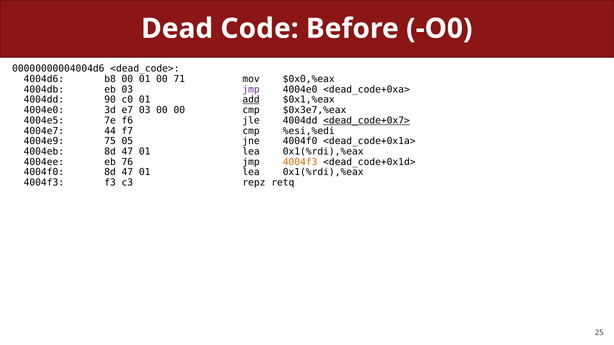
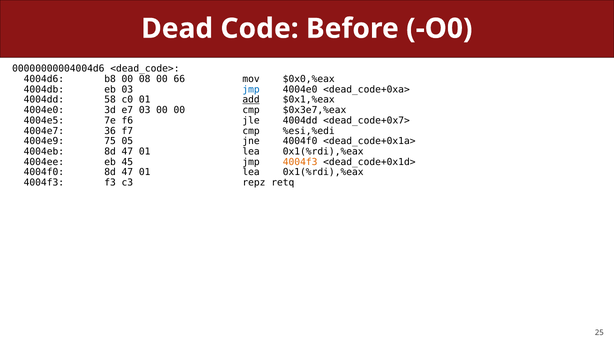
00 01: 01 -> 08
71: 71 -> 66
jmp at (251, 90) colour: purple -> blue
90: 90 -> 58
<dead_code+0x7> underline: present -> none
44: 44 -> 36
76: 76 -> 45
